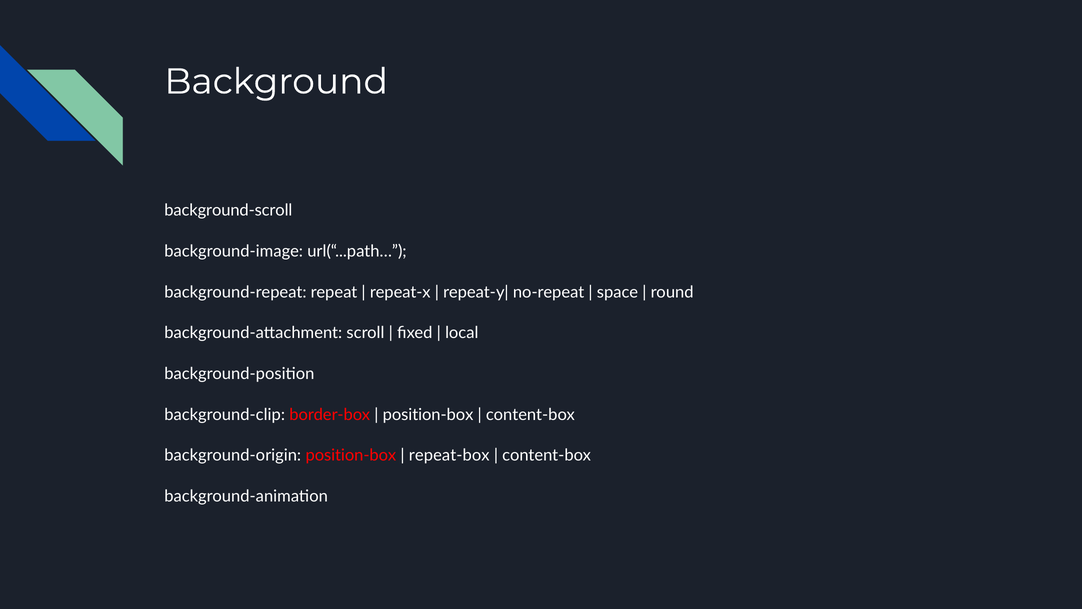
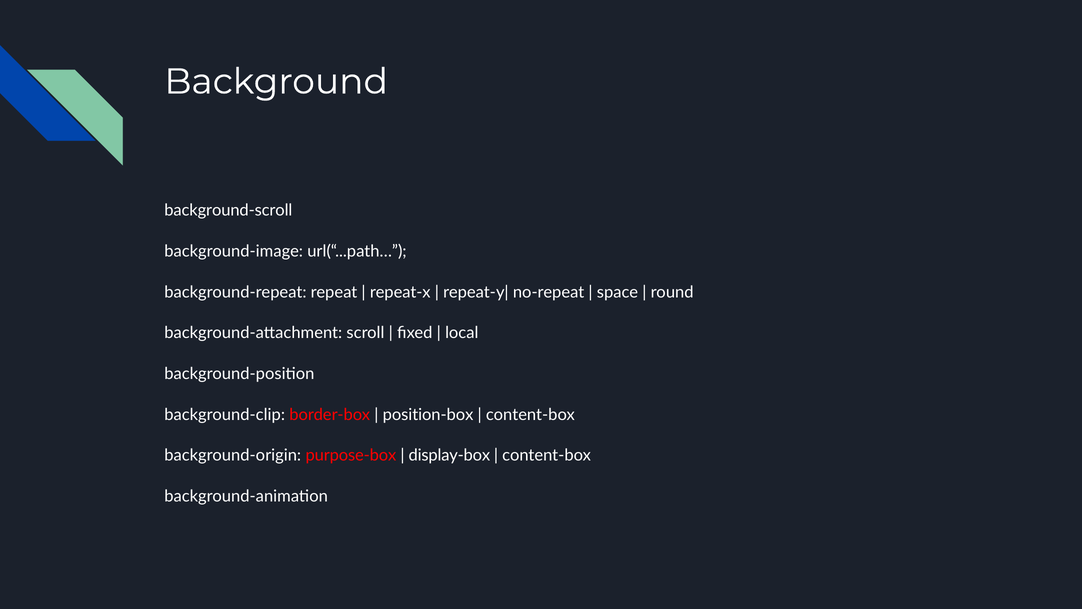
background-origin position-box: position-box -> purpose-box
repeat-box: repeat-box -> display-box
